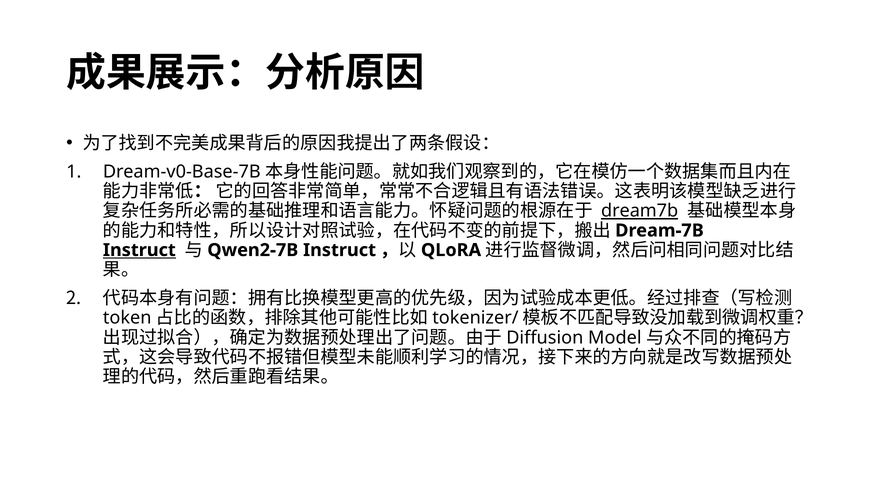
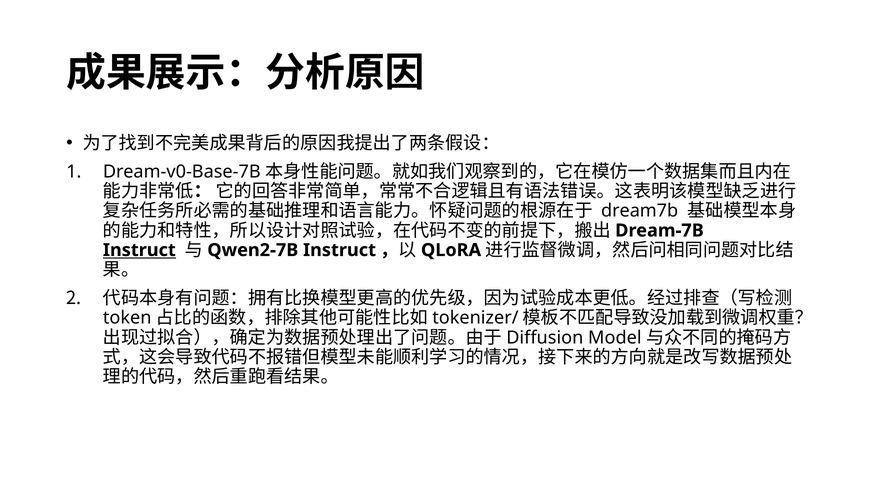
dream7b underline: present -> none
